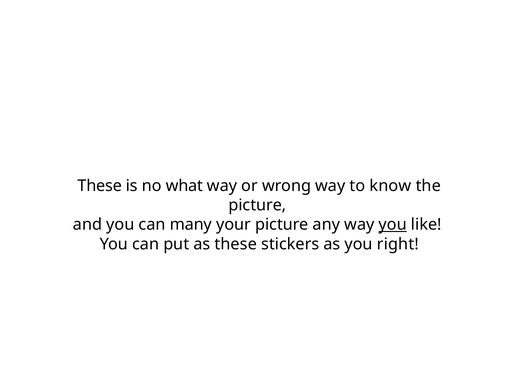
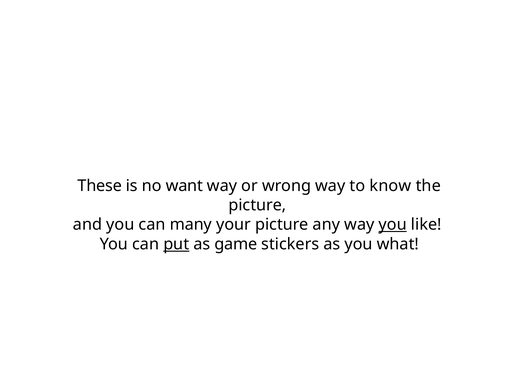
what: what -> want
put underline: none -> present
as these: these -> game
right: right -> what
